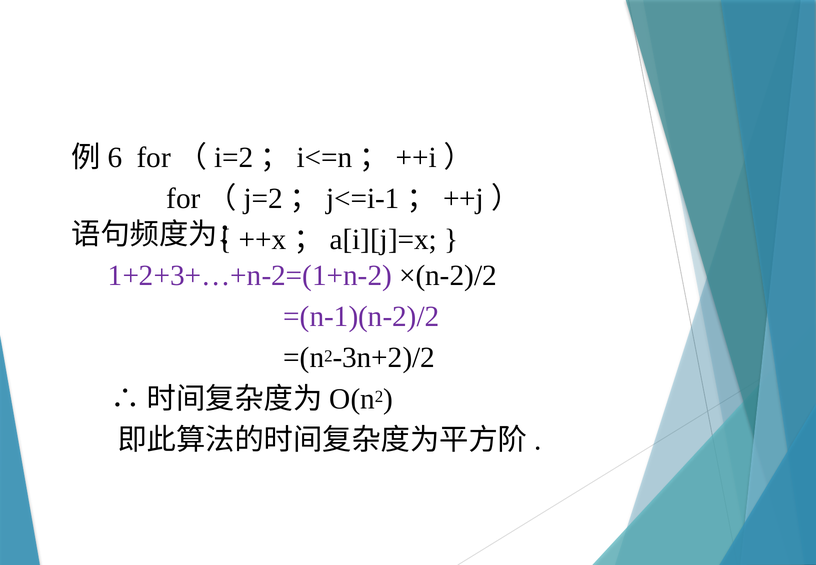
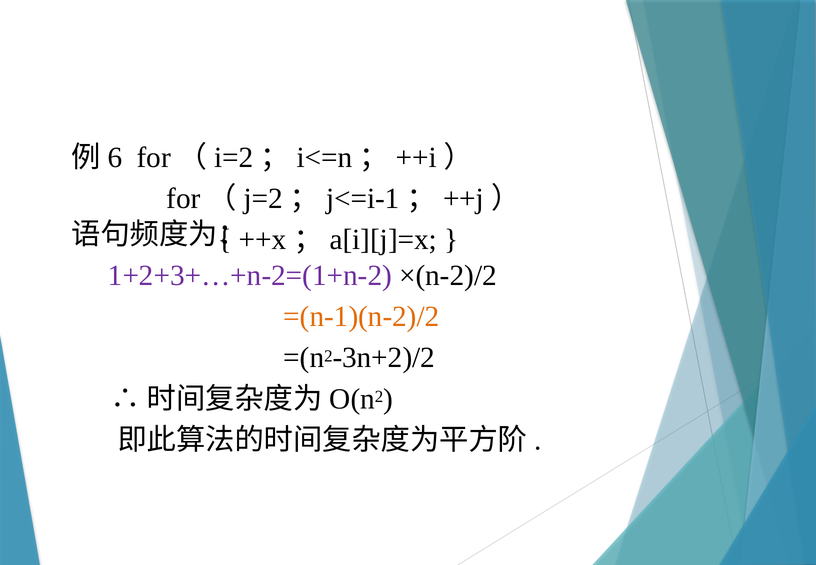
=(n-1)(n-2)/2 colour: purple -> orange
